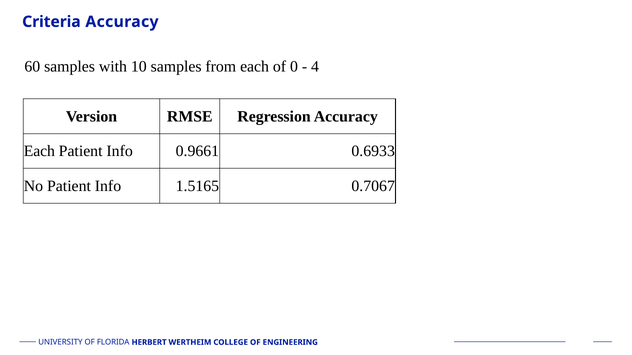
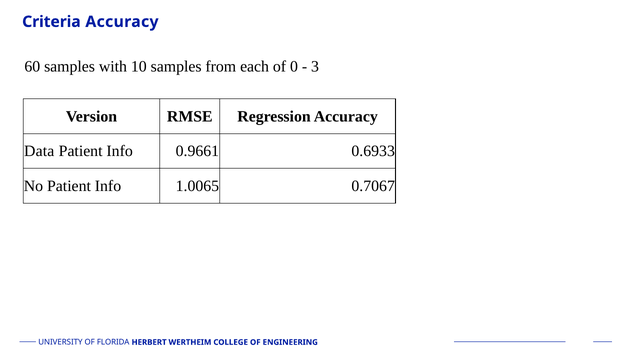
4: 4 -> 3
Each at (39, 151): Each -> Data
1.5165: 1.5165 -> 1.0065
